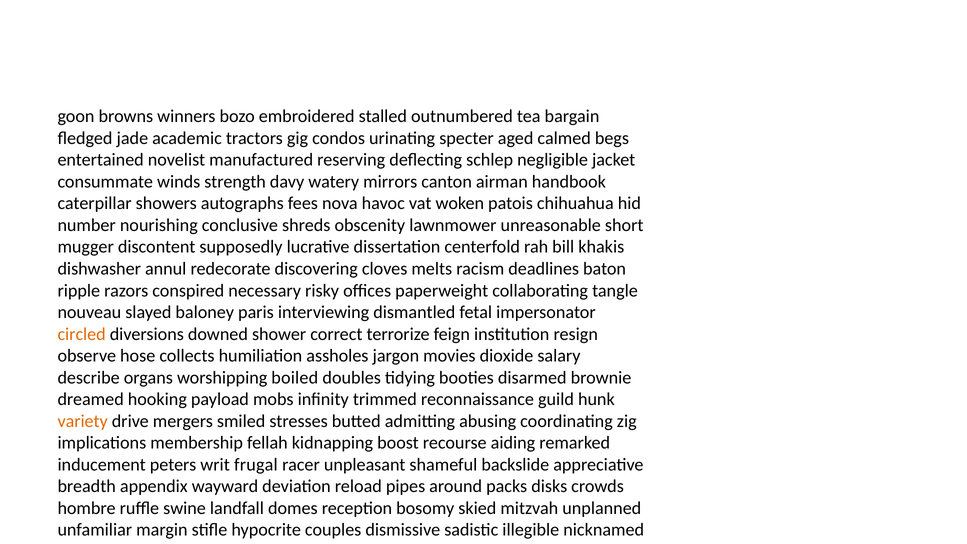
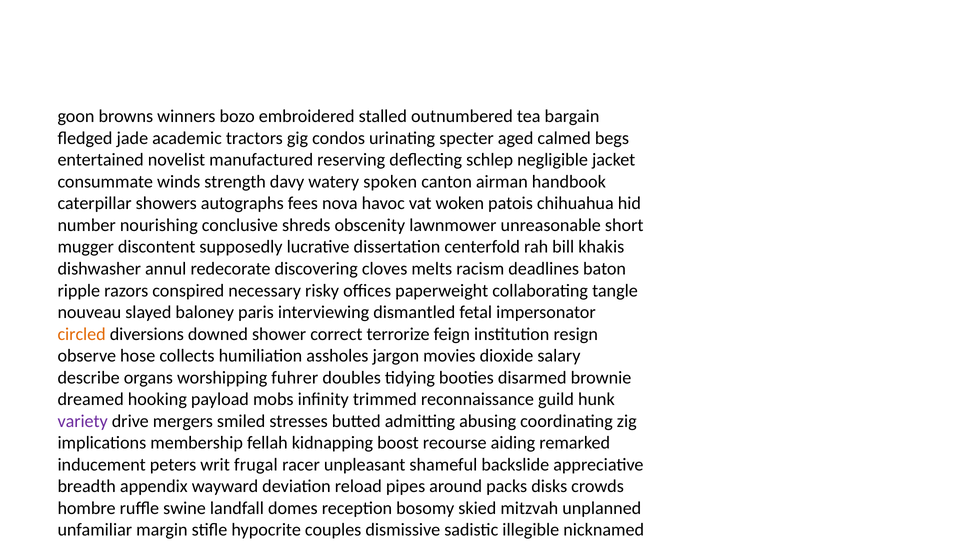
mirrors: mirrors -> spoken
boiled: boiled -> fuhrer
variety colour: orange -> purple
